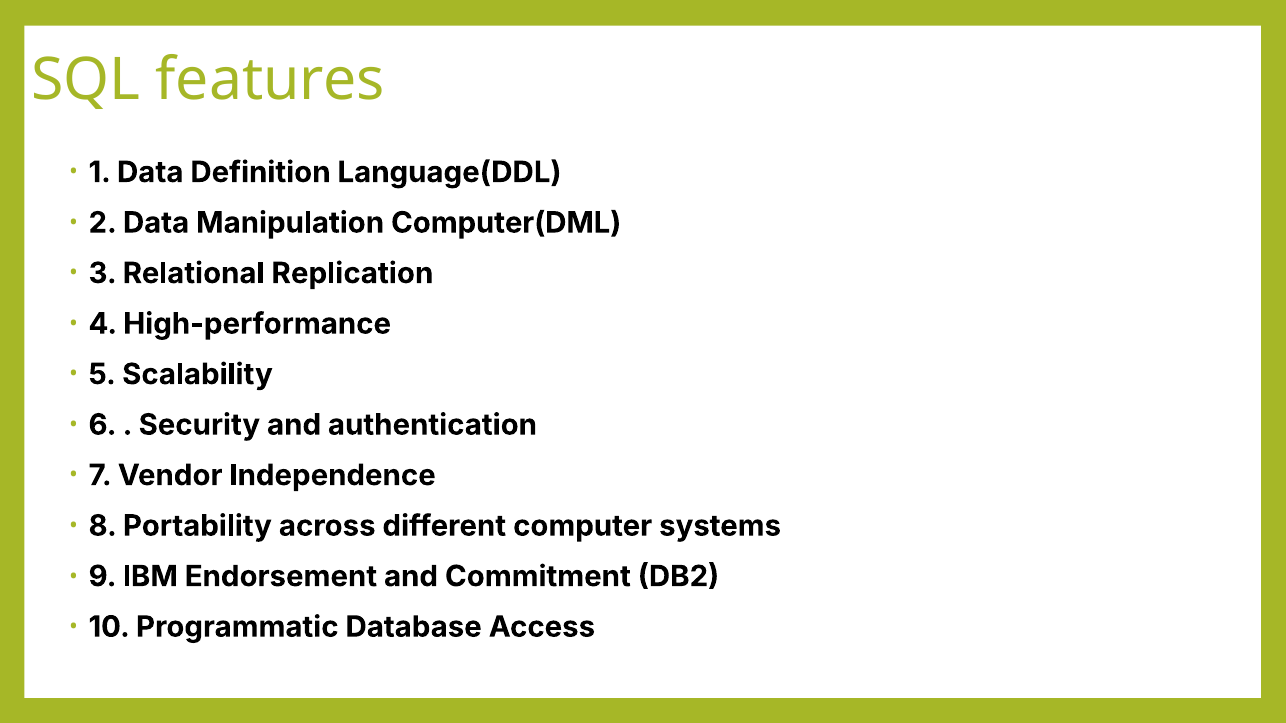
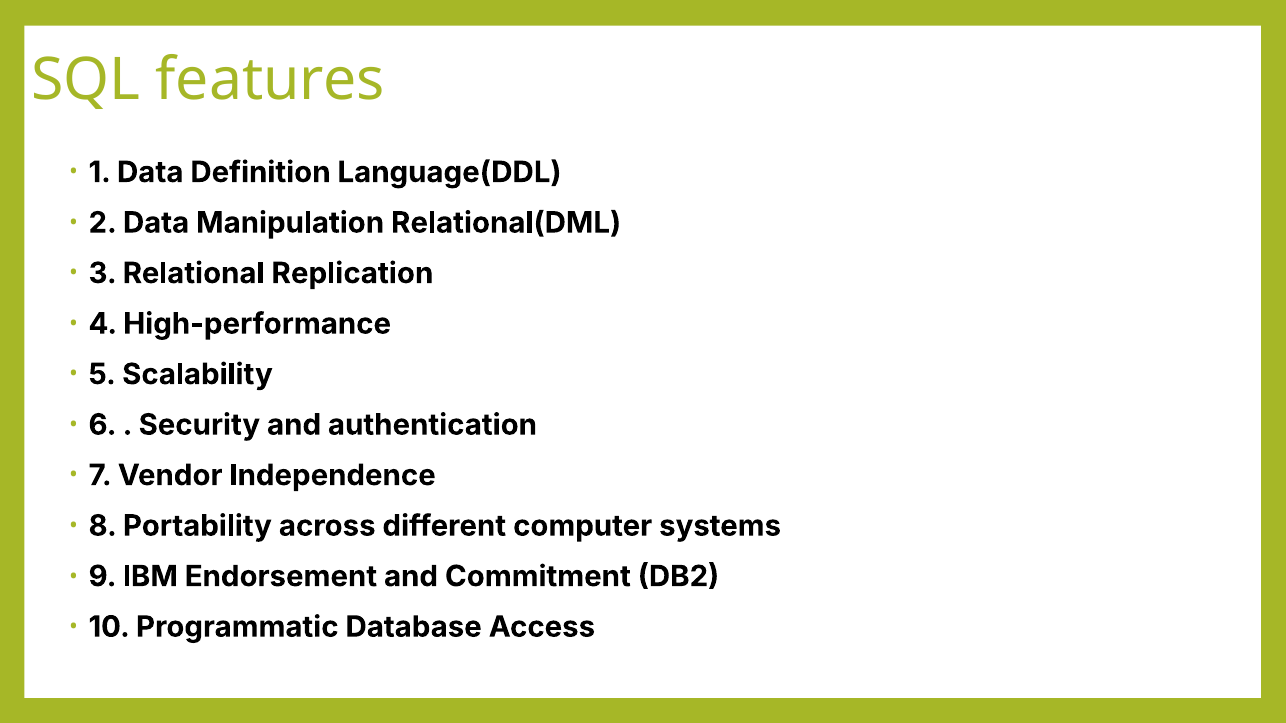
Computer(DML: Computer(DML -> Relational(DML
